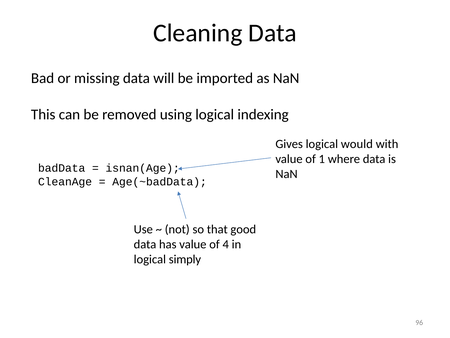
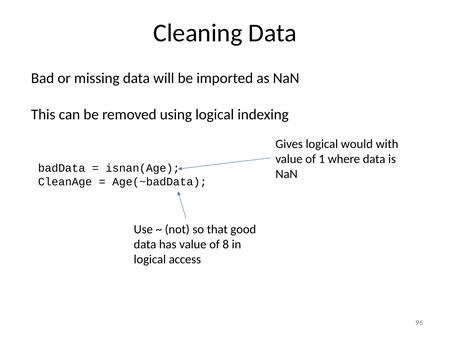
4: 4 -> 8
simply: simply -> access
